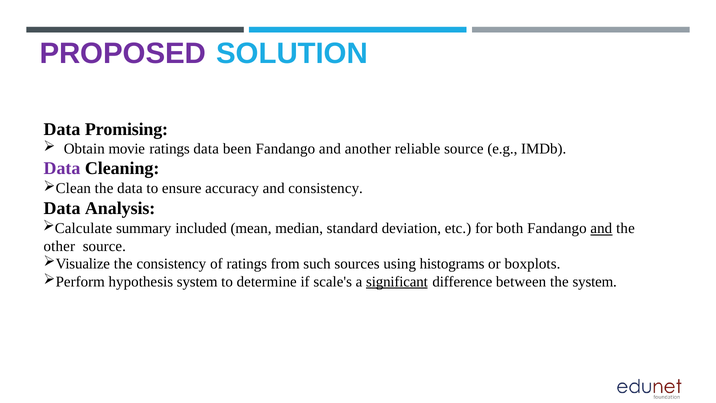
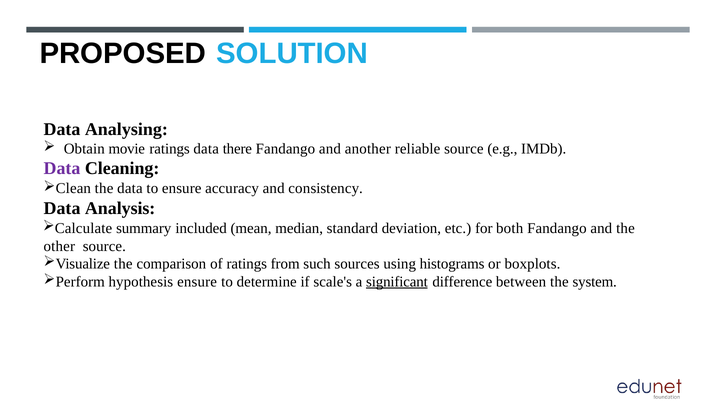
PROPOSED colour: purple -> black
Promising: Promising -> Analysing
been: been -> there
and at (601, 228) underline: present -> none
the consistency: consistency -> comparison
hypothesis system: system -> ensure
